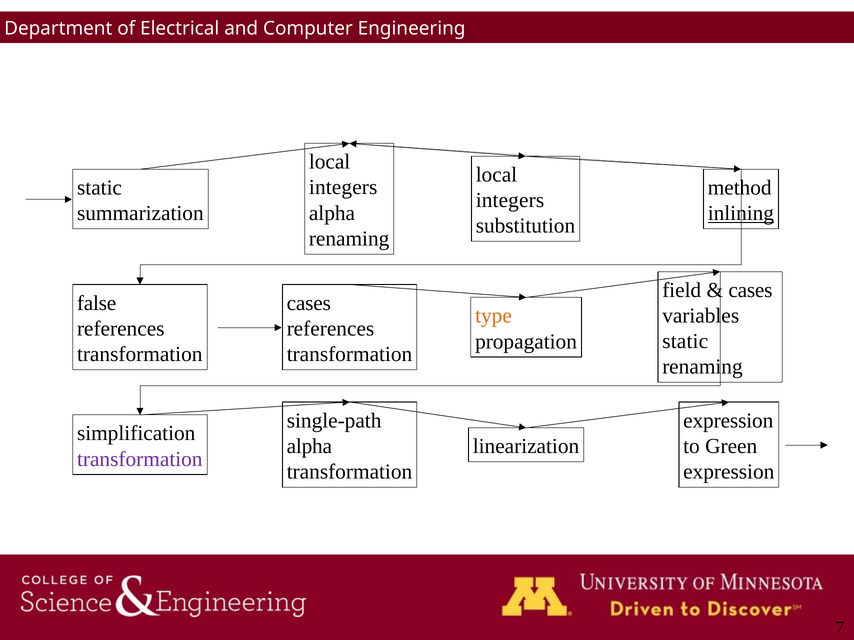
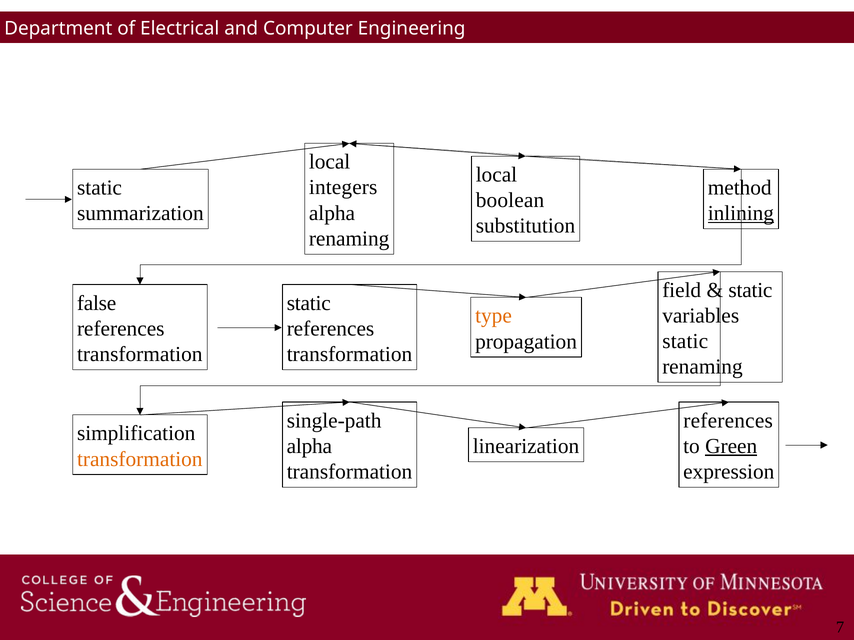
integers at (510, 201): integers -> boolean
cases at (750, 290): cases -> static
cases at (309, 303): cases -> static
expression at (728, 421): expression -> references
Green underline: none -> present
transformation at (140, 459) colour: purple -> orange
